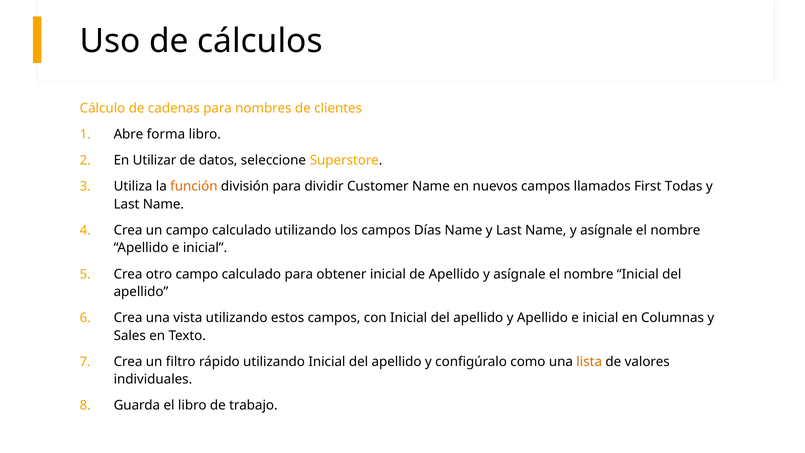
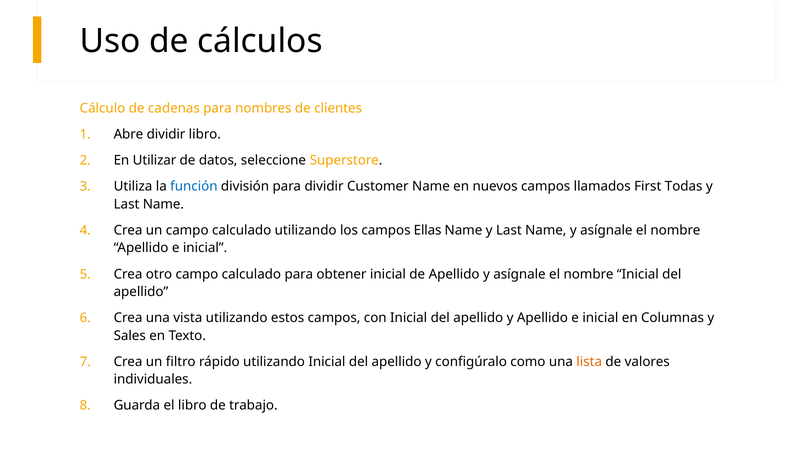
Abre forma: forma -> dividir
función colour: orange -> blue
Días: Días -> Ellas
